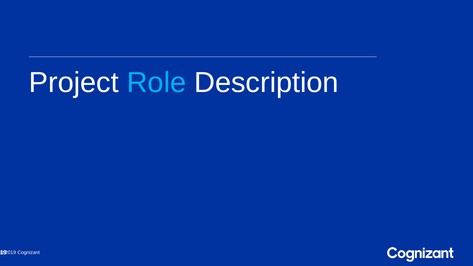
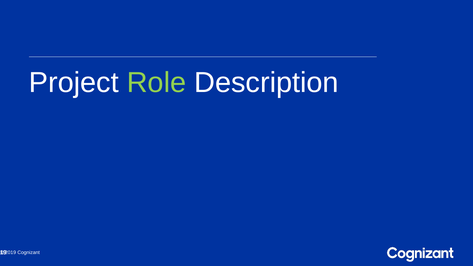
Role colour: light blue -> light green
